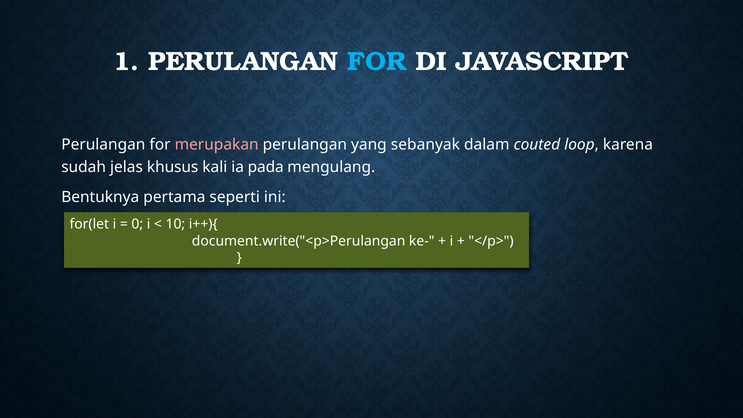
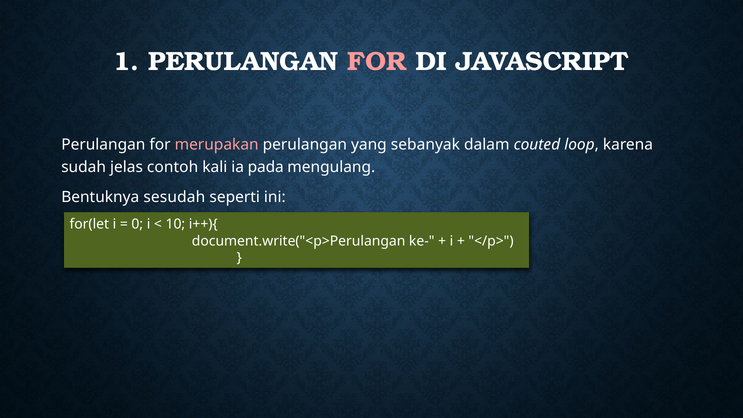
FOR at (377, 62) colour: light blue -> pink
khusus: khusus -> contoh
pertama: pertama -> sesudah
